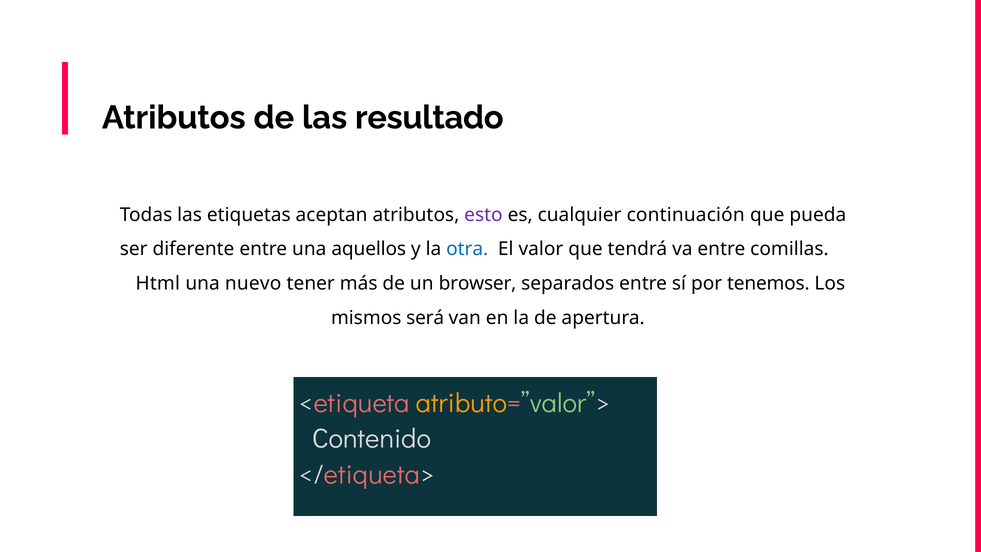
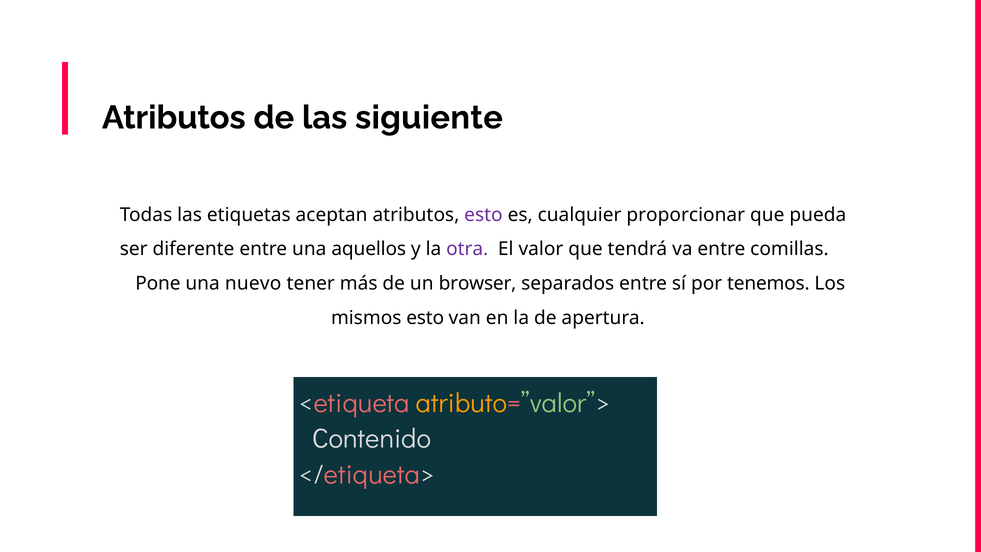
resultado: resultado -> siguiente
continuación: continuación -> proporcionar
otra colour: blue -> purple
Html: Html -> Pone
mismos será: será -> esto
